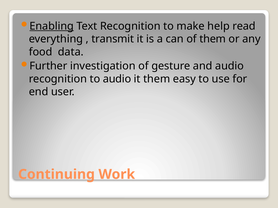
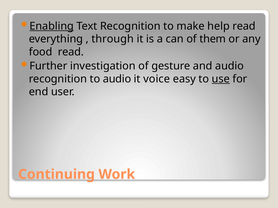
transmit: transmit -> through
food data: data -> read
it them: them -> voice
use underline: none -> present
